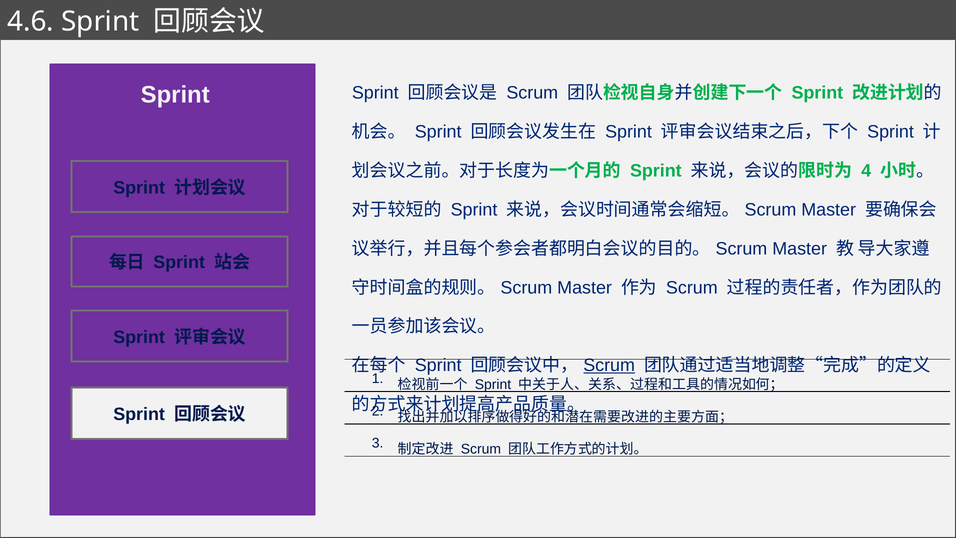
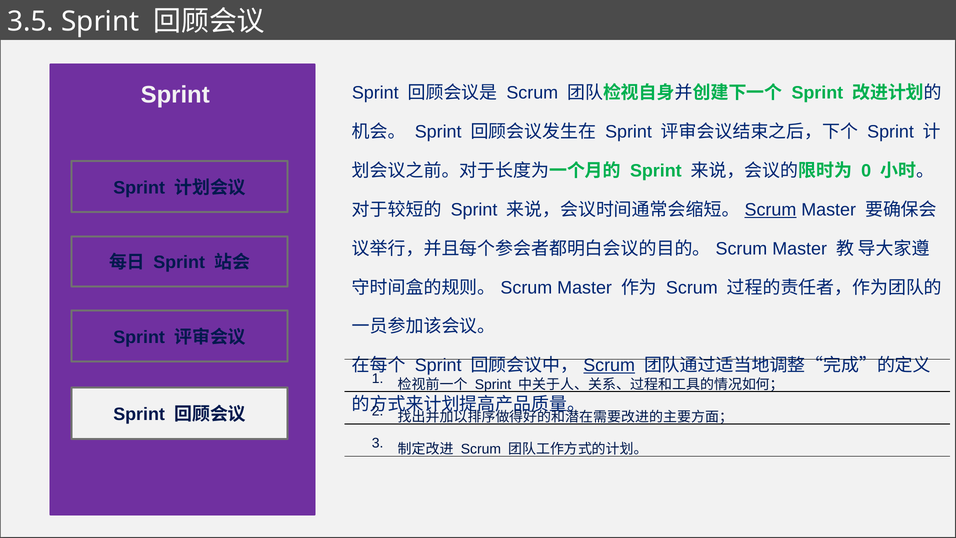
4.6: 4.6 -> 3.5
4: 4 -> 0
Scrum at (770, 210) underline: none -> present
